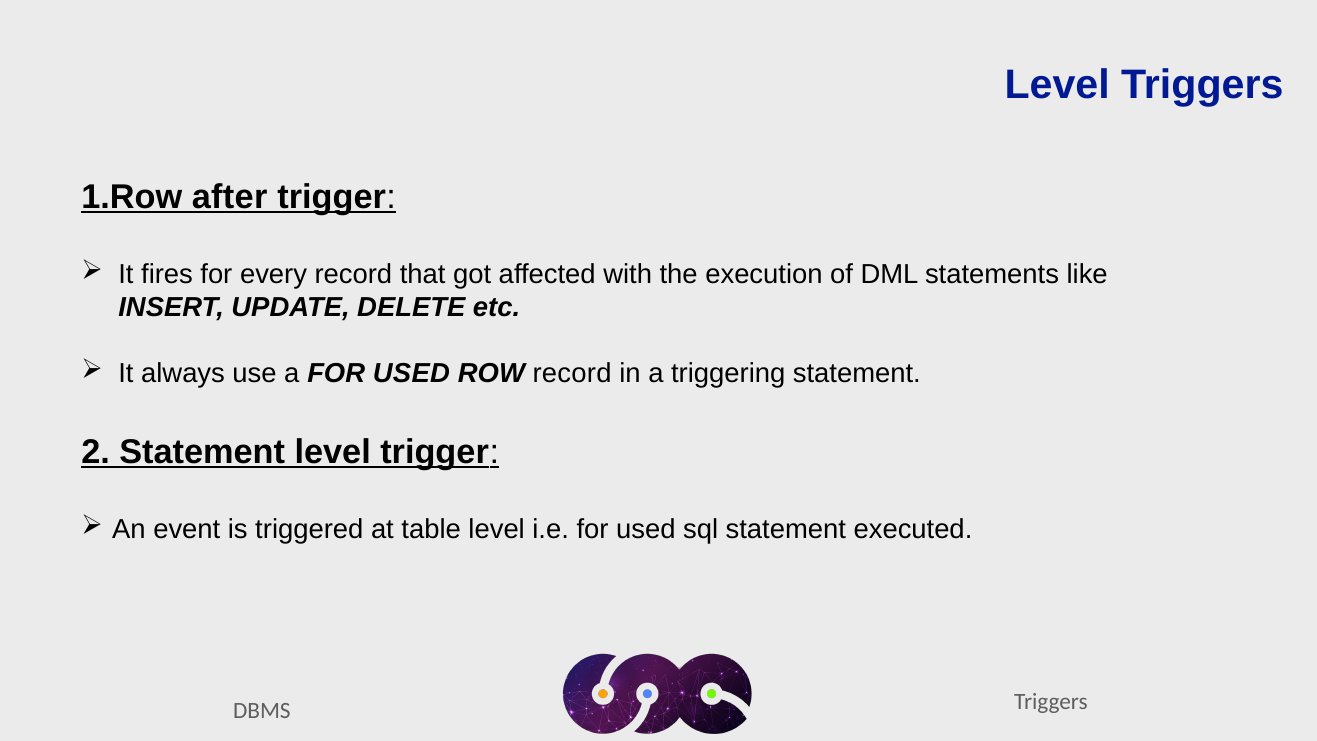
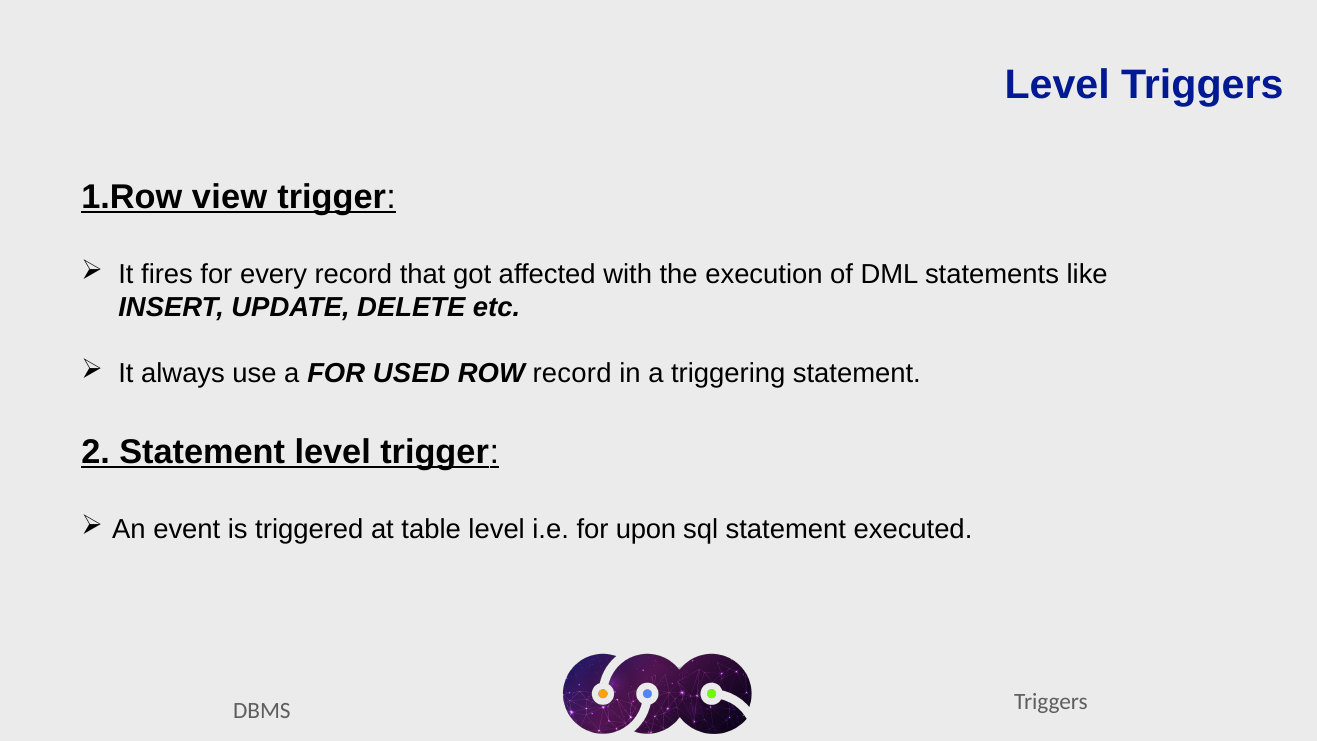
after: after -> view
i.e for used: used -> upon
